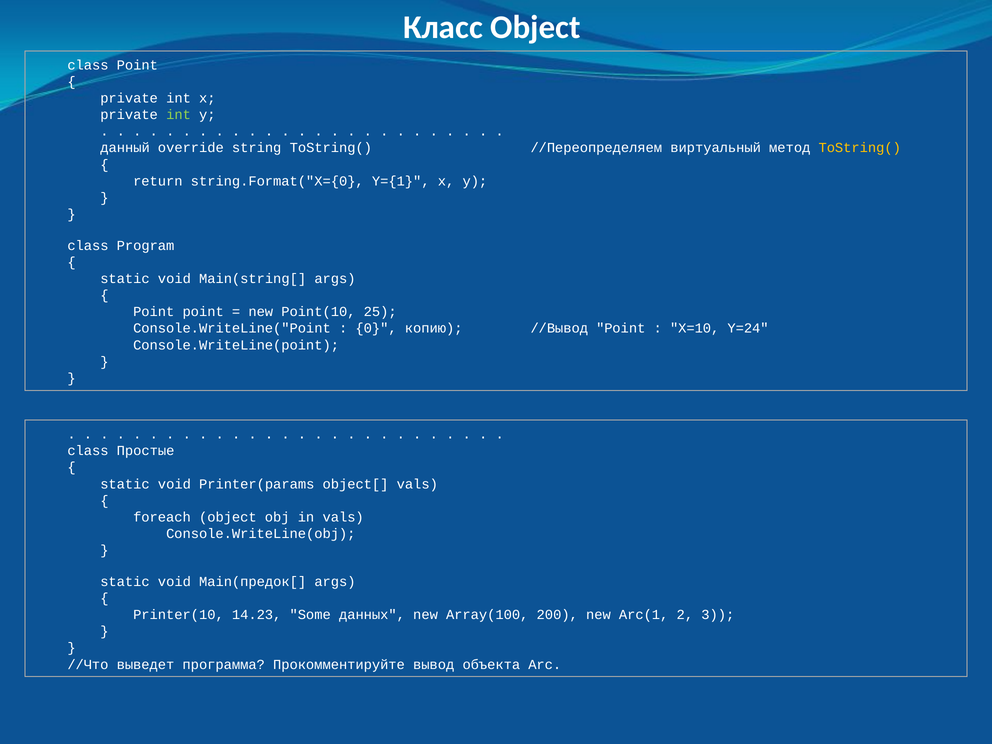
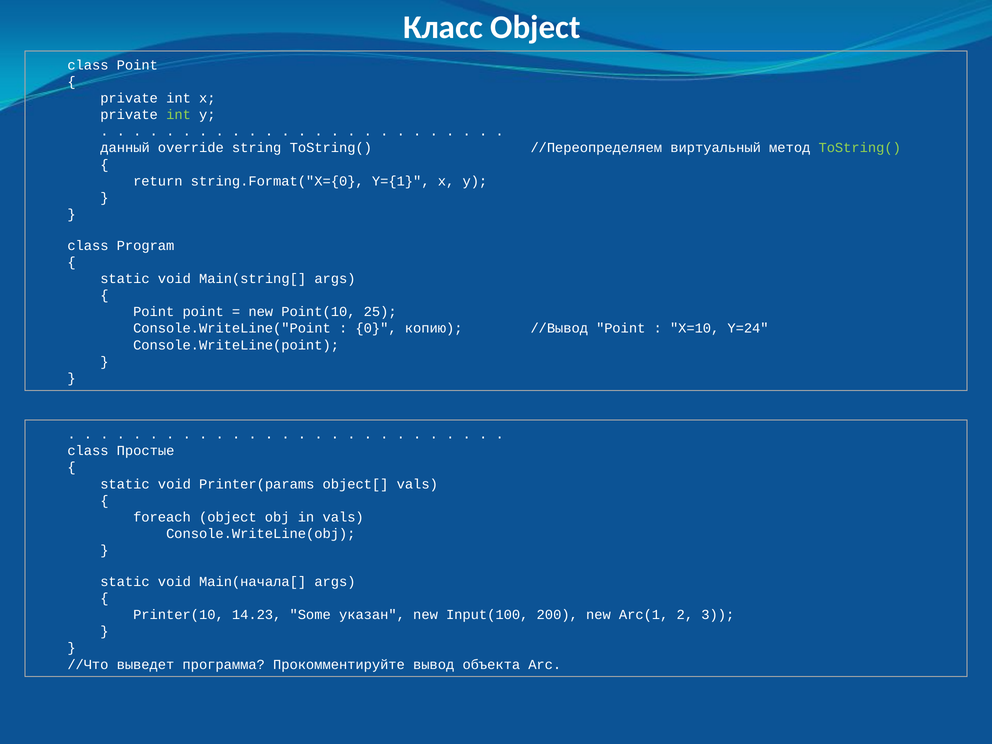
ToString( at (860, 148) colour: yellow -> light green
Main(предок[: Main(предок[ -> Main(начала[
данных: данных -> указан
Array(100: Array(100 -> Input(100
